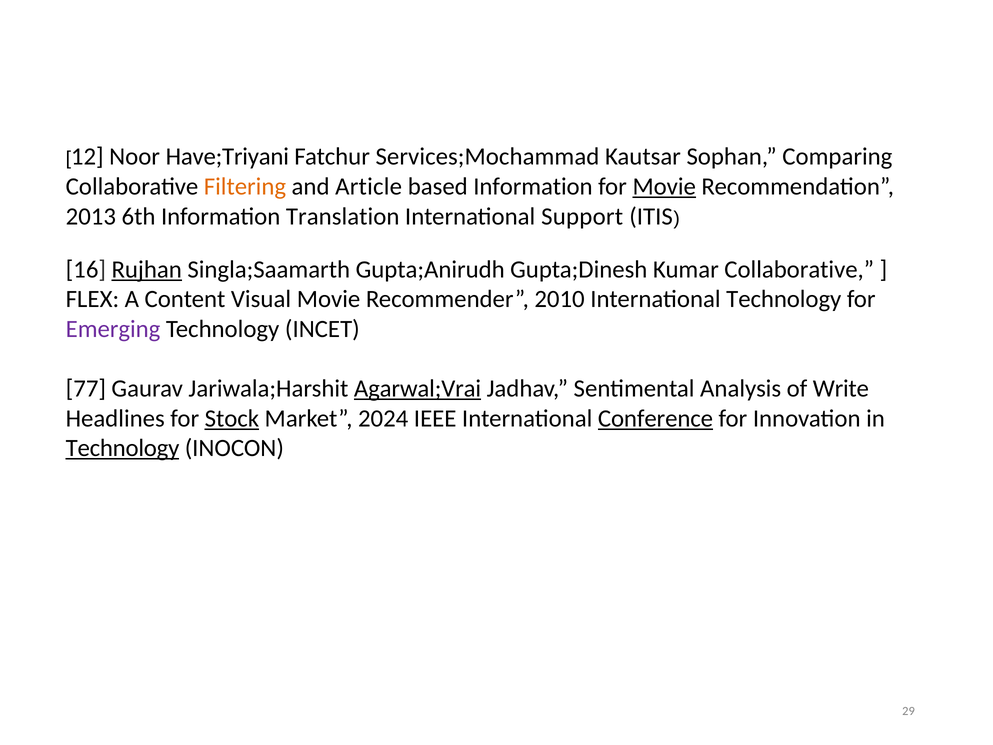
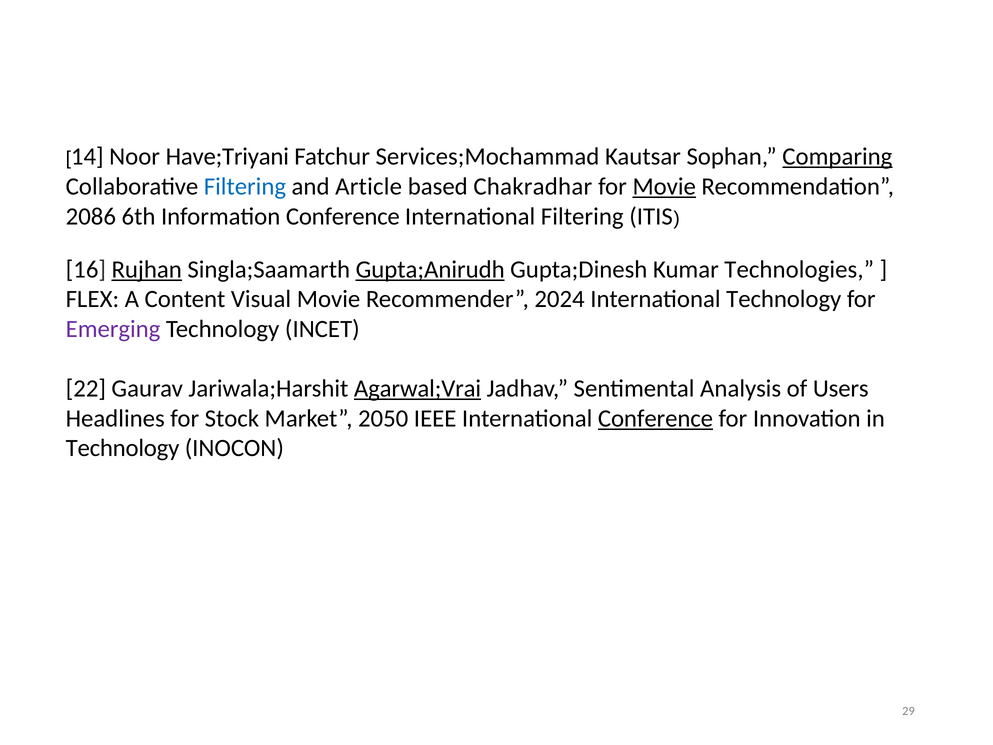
12: 12 -> 14
Comparing underline: none -> present
Filtering at (245, 186) colour: orange -> blue
based Information: Information -> Chakradhar
2013: 2013 -> 2086
Information Translation: Translation -> Conference
International Support: Support -> Filtering
Gupta;Anirudh underline: none -> present
Kumar Collaborative: Collaborative -> Technologies
2010: 2010 -> 2024
77: 77 -> 22
Write: Write -> Users
Stock underline: present -> none
2024: 2024 -> 2050
Technology at (123, 448) underline: present -> none
